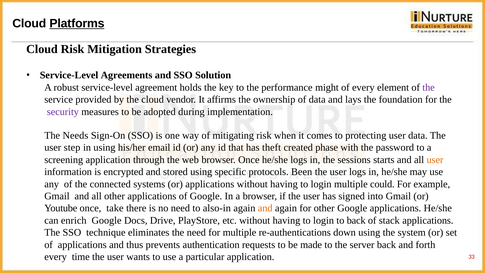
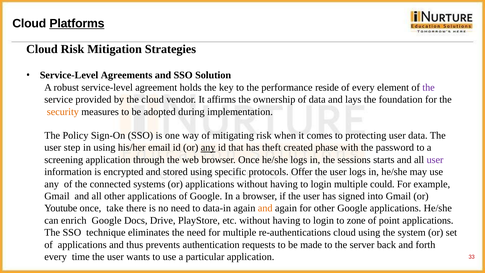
might: might -> reside
security colour: purple -> orange
Needs: Needs -> Policy
any at (208, 147) underline: none -> present
user at (435, 160) colour: orange -> purple
Been: Been -> Offer
also-in: also-in -> data-in
to back: back -> zone
stack: stack -> point
re-authentications down: down -> cloud
